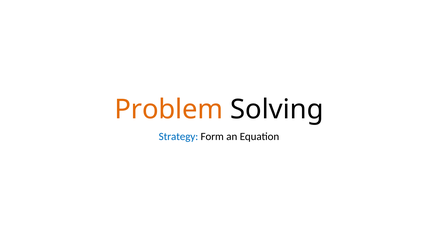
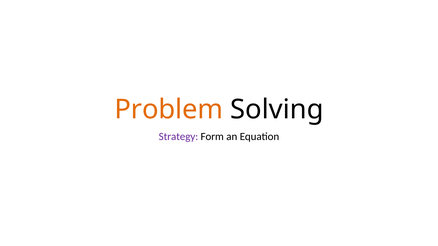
Strategy colour: blue -> purple
